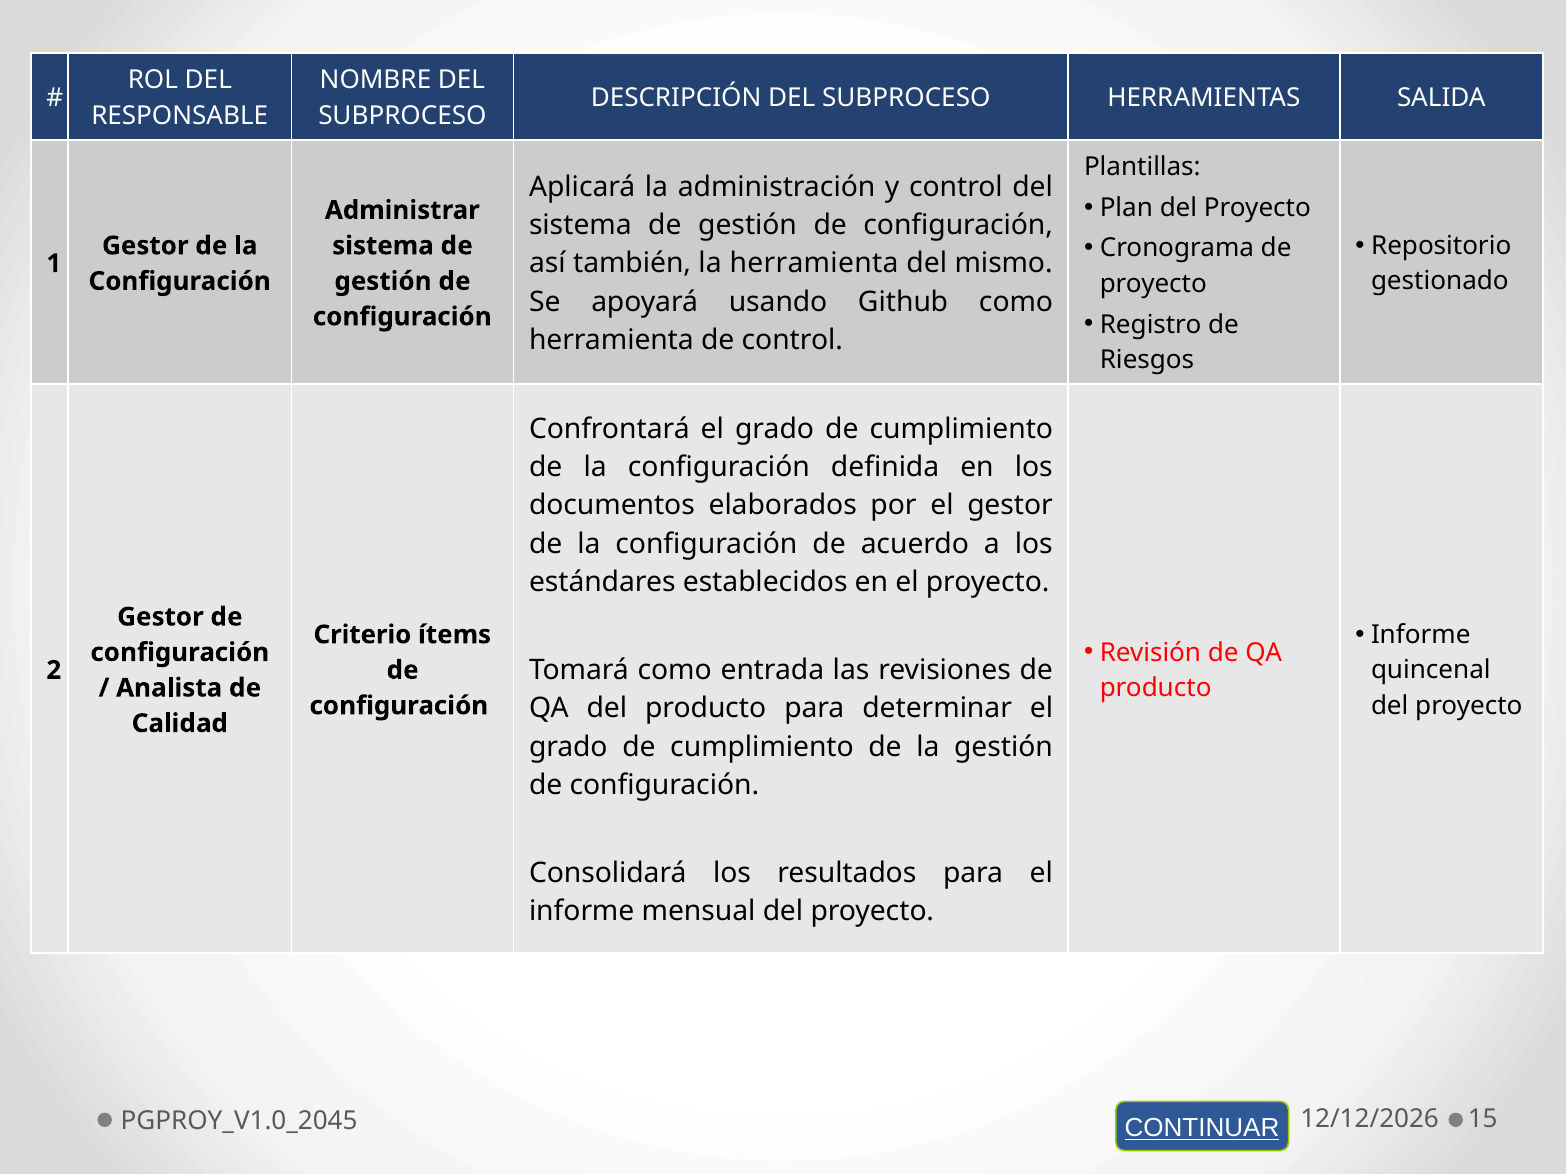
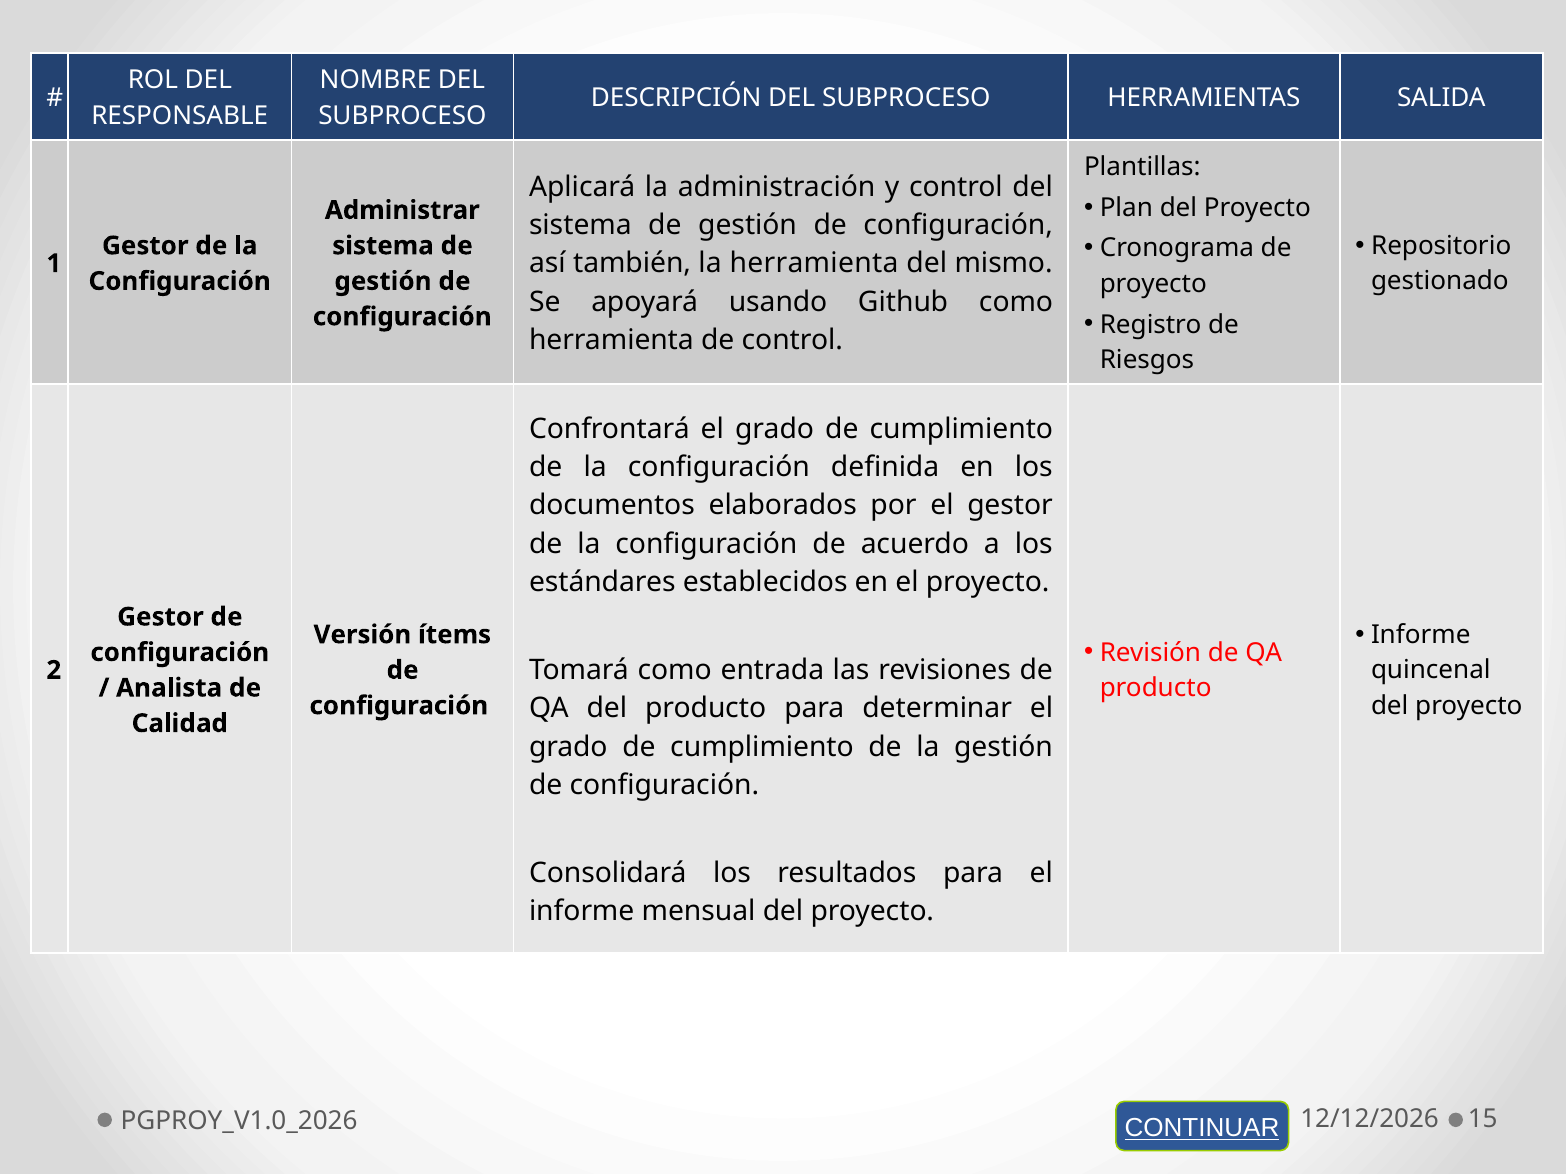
Criterio: Criterio -> Versión
PGPROY_V1.0_2045: PGPROY_V1.0_2045 -> PGPROY_V1.0_2026
